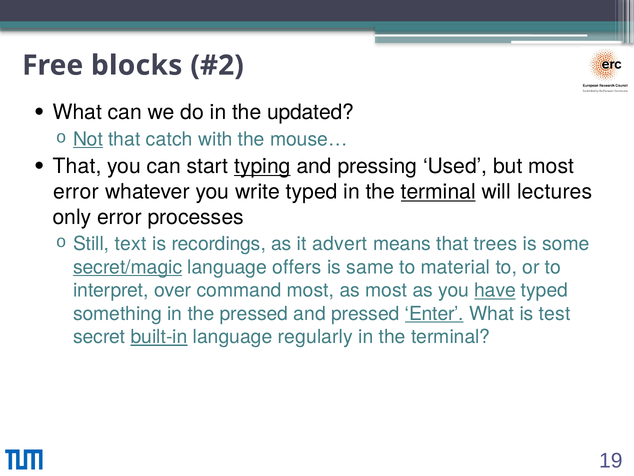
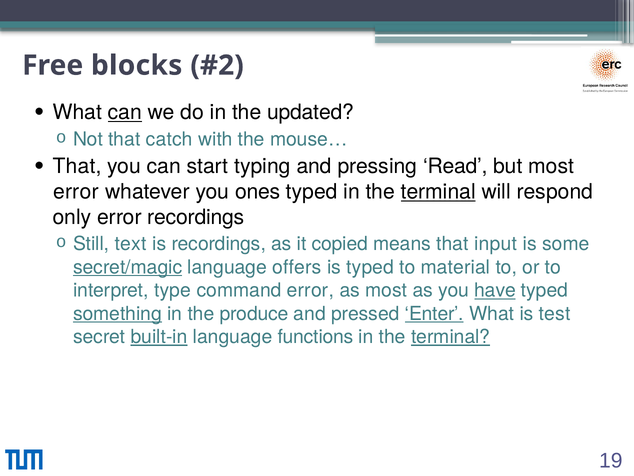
can at (125, 112) underline: none -> present
Not underline: present -> none
typing underline: present -> none
Used: Used -> Read
write: write -> ones
lectures: lectures -> respond
error processes: processes -> recordings
advert: advert -> copied
trees: trees -> input
is same: same -> typed
over: over -> type
command most: most -> error
something underline: none -> present
the pressed: pressed -> produce
regularly: regularly -> functions
terminal at (451, 337) underline: none -> present
